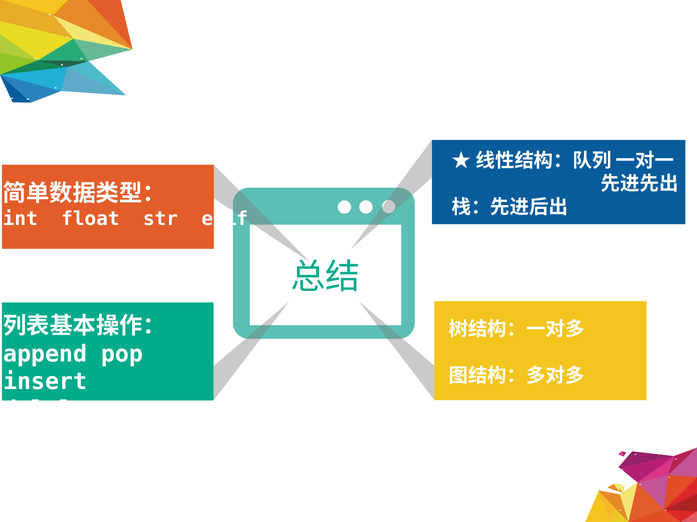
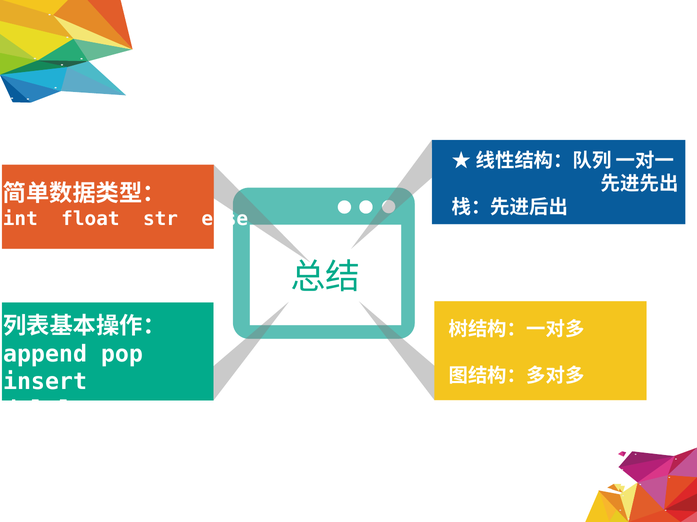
elif: elif -> else
